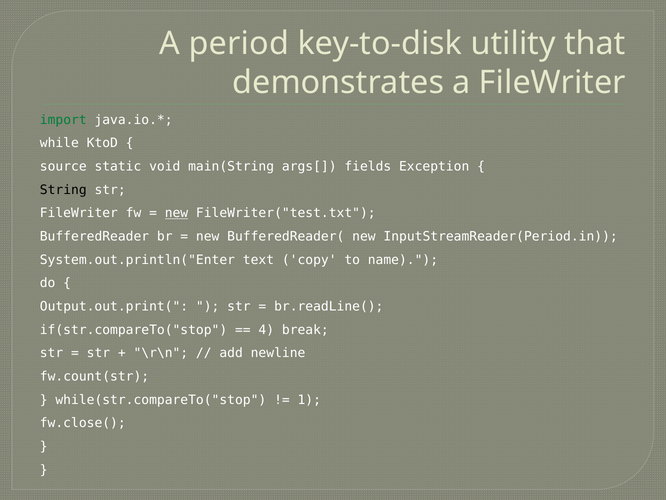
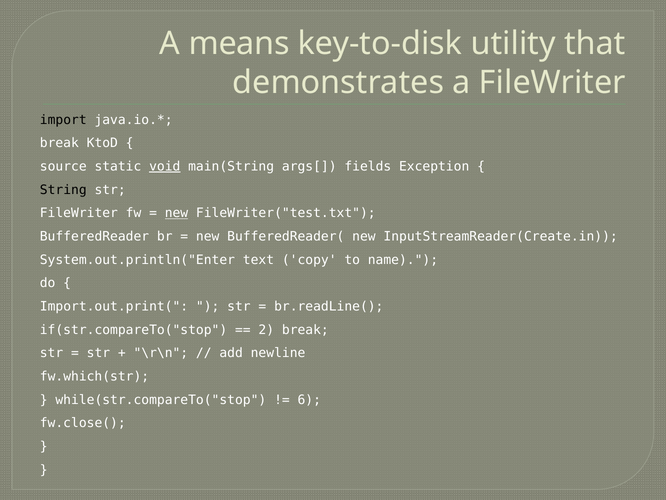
period: period -> means
import colour: green -> black
while at (59, 143): while -> break
void underline: none -> present
InputStreamReader(Period.in: InputStreamReader(Period.in -> InputStreamReader(Create.in
Output.out.print(: Output.out.print( -> Import.out.print(
4: 4 -> 2
fw.count(str: fw.count(str -> fw.which(str
1: 1 -> 6
